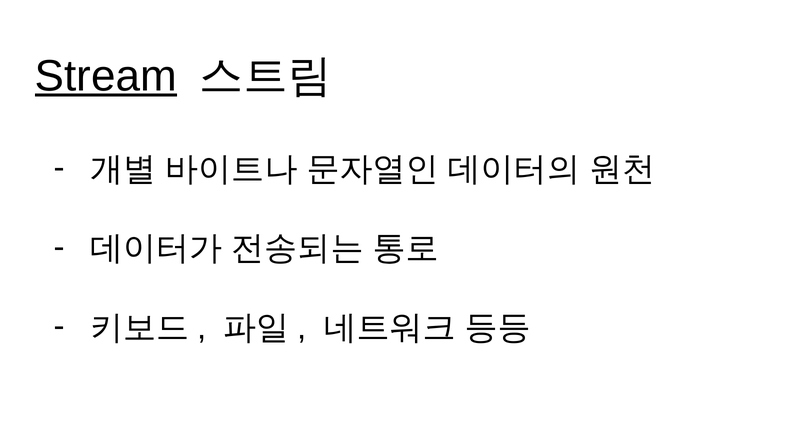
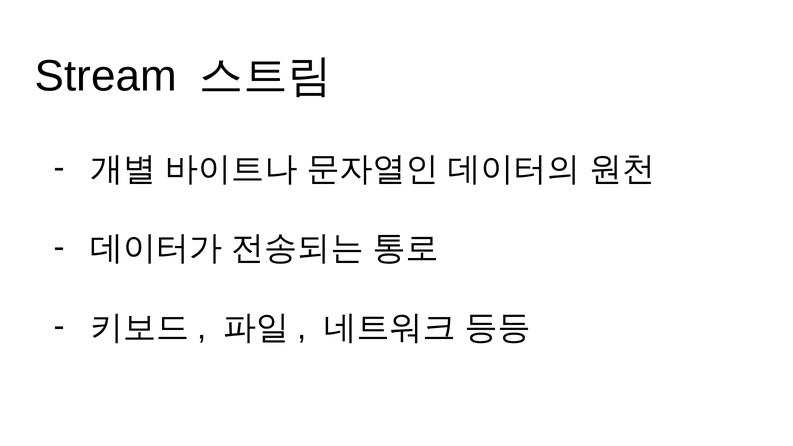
Stream underline: present -> none
